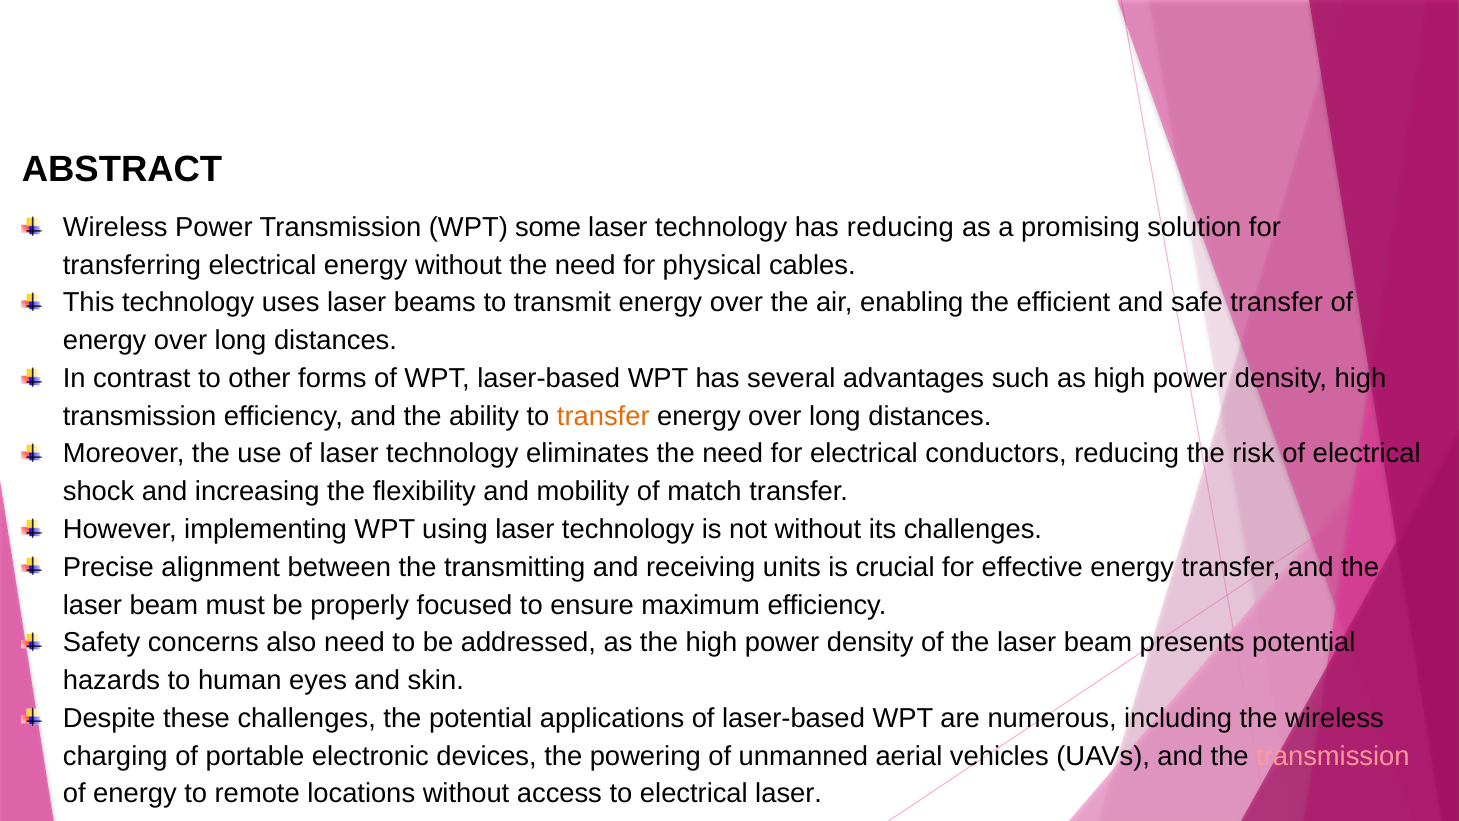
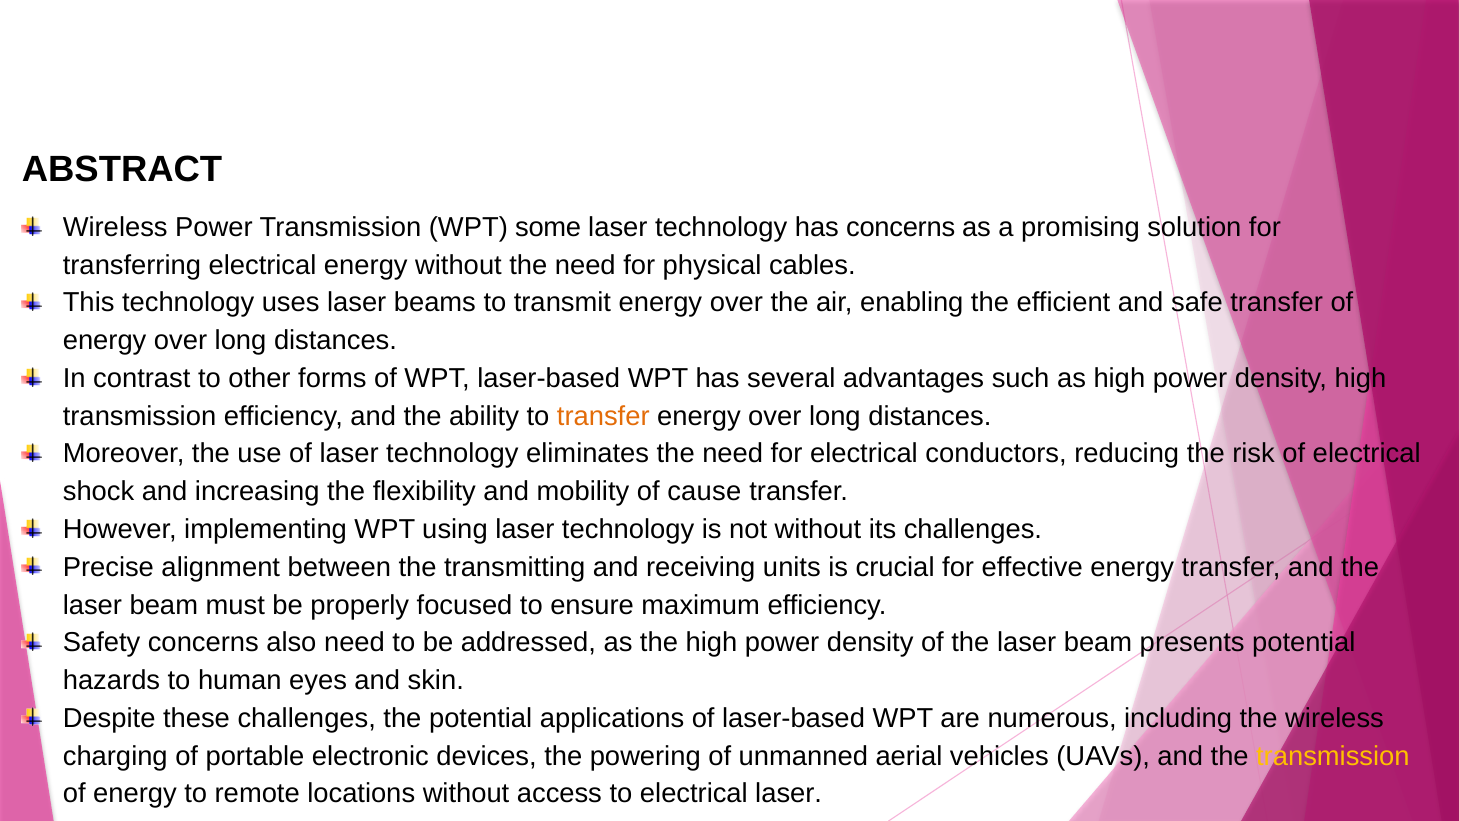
has reducing: reducing -> concerns
match: match -> cause
transmission at (1333, 756) colour: pink -> yellow
